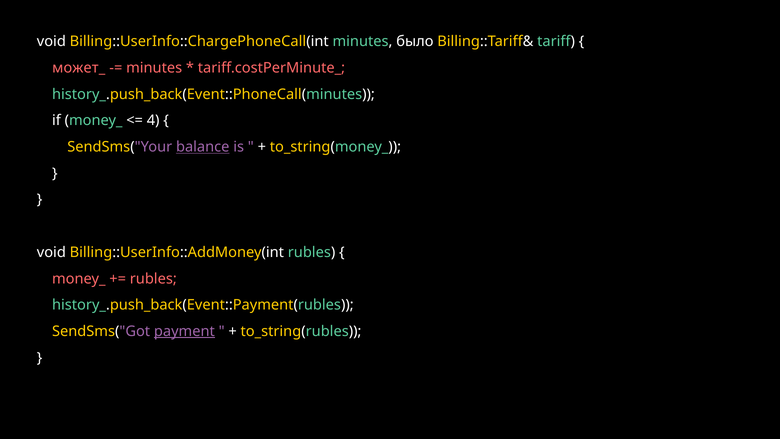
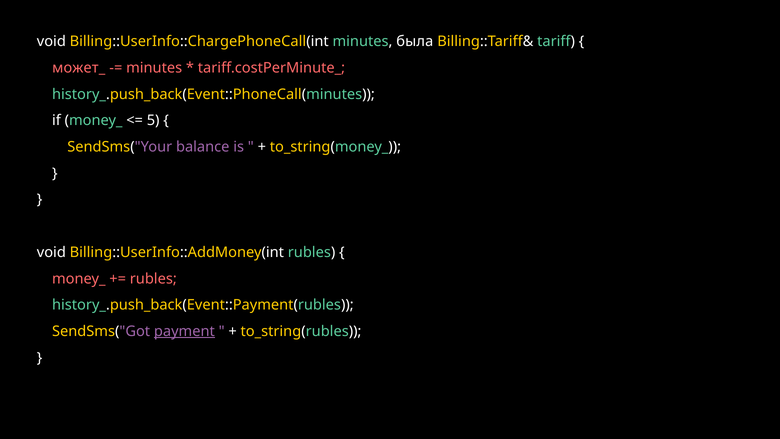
было: было -> была
4: 4 -> 5
balance underline: present -> none
